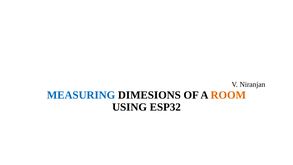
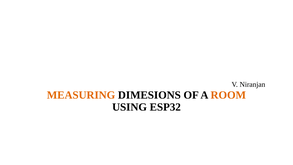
MEASURING colour: blue -> orange
